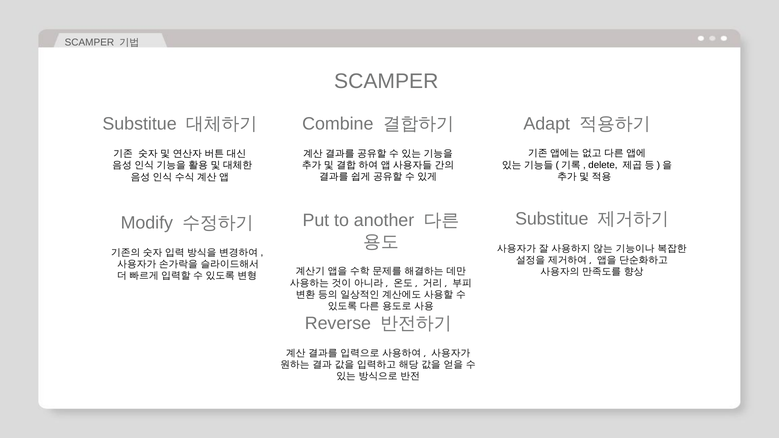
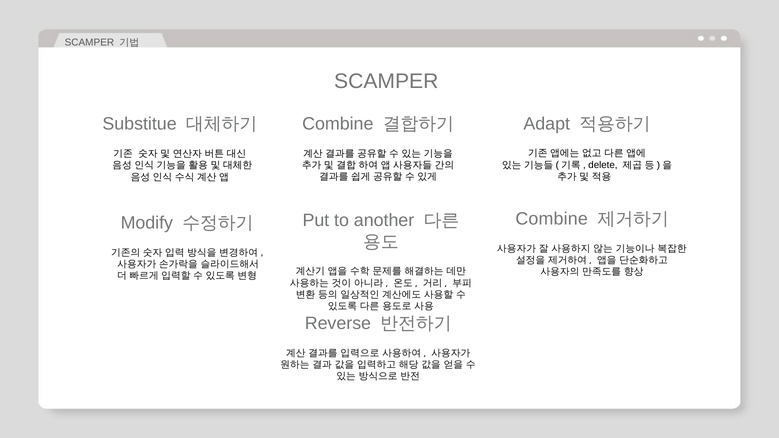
Substitue at (552, 219): Substitue -> Combine
